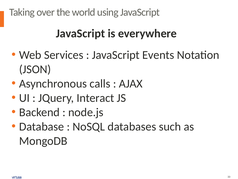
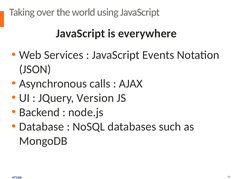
Interact: Interact -> Version
